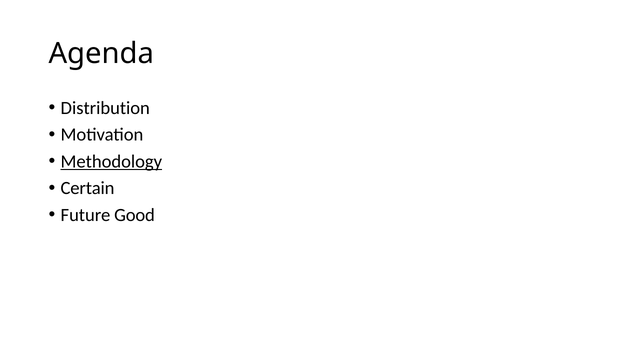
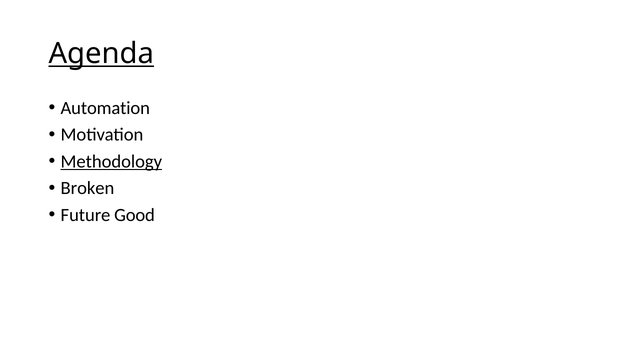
Agenda underline: none -> present
Distribution: Distribution -> Automation
Certain: Certain -> Broken
